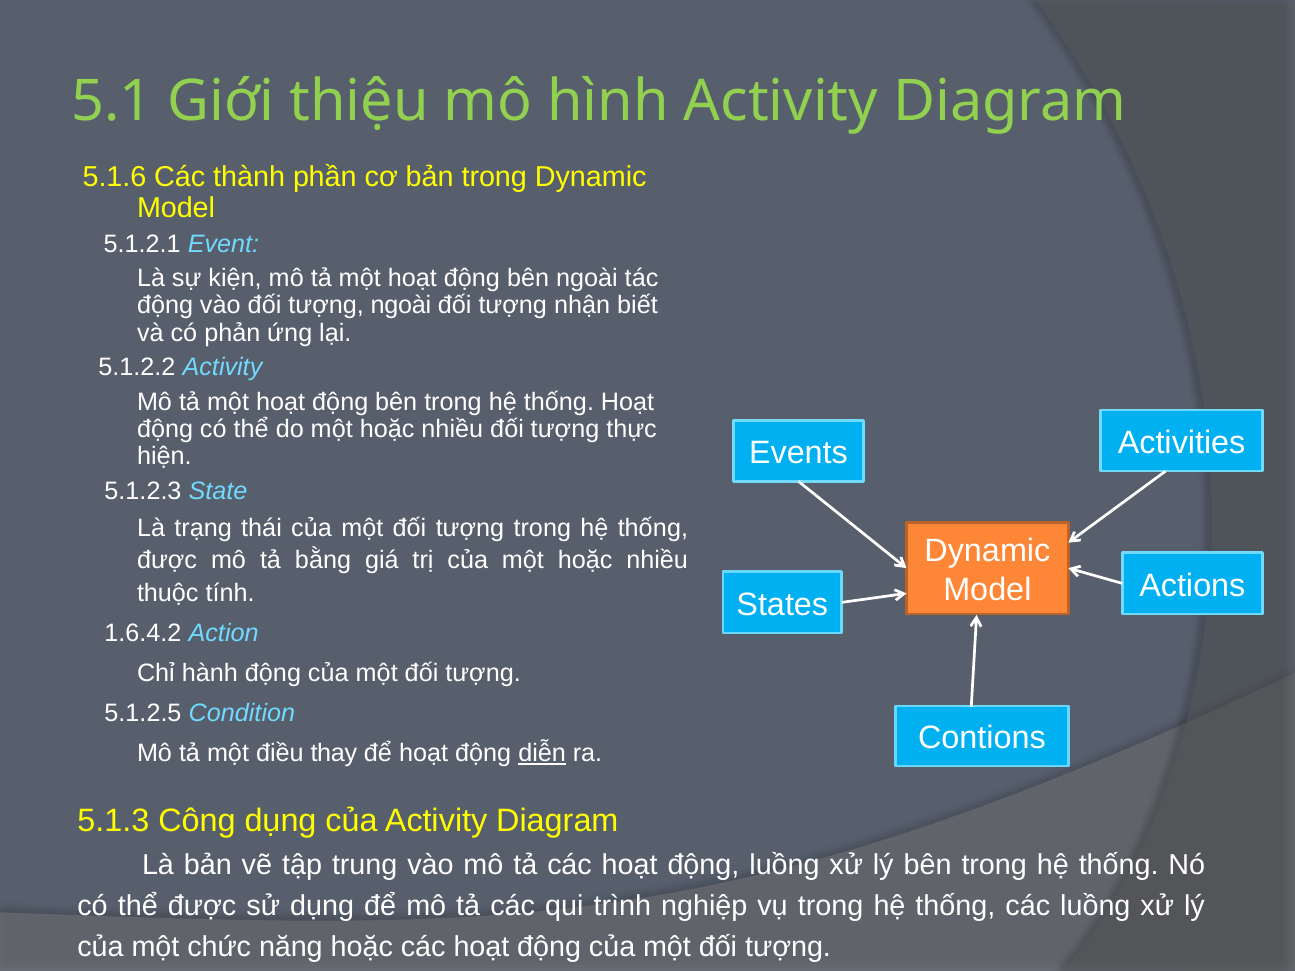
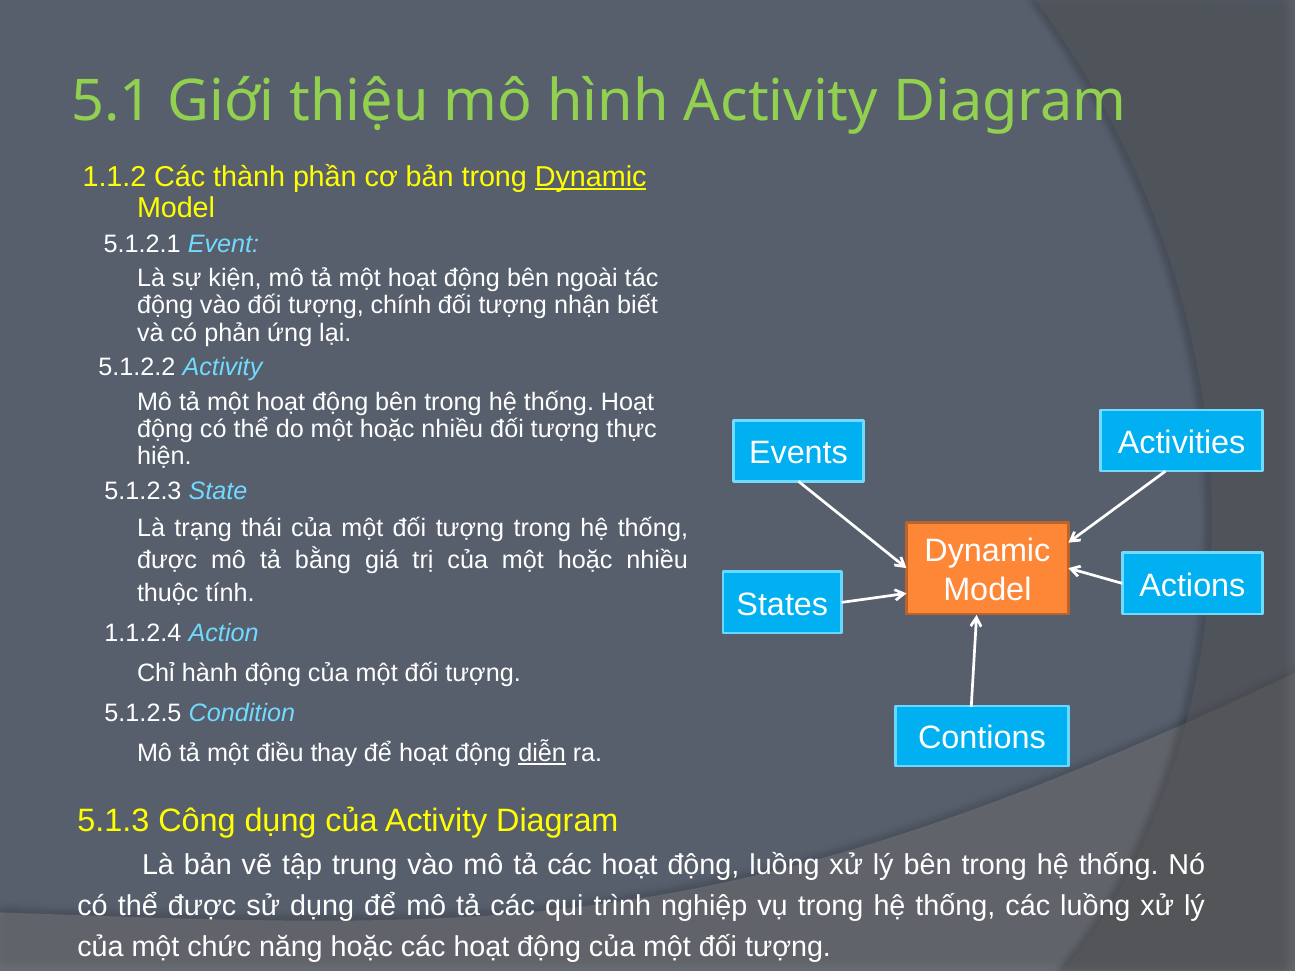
5.1.6: 5.1.6 -> 1.1.2
Dynamic at (591, 177) underline: none -> present
tượng ngoài: ngoài -> chính
1.6.4.2: 1.6.4.2 -> 1.1.2.4
